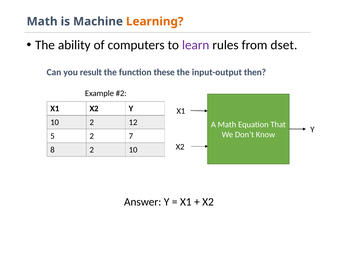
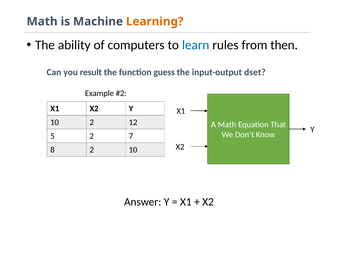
learn colour: purple -> blue
dset: dset -> then
these: these -> guess
then: then -> dset
